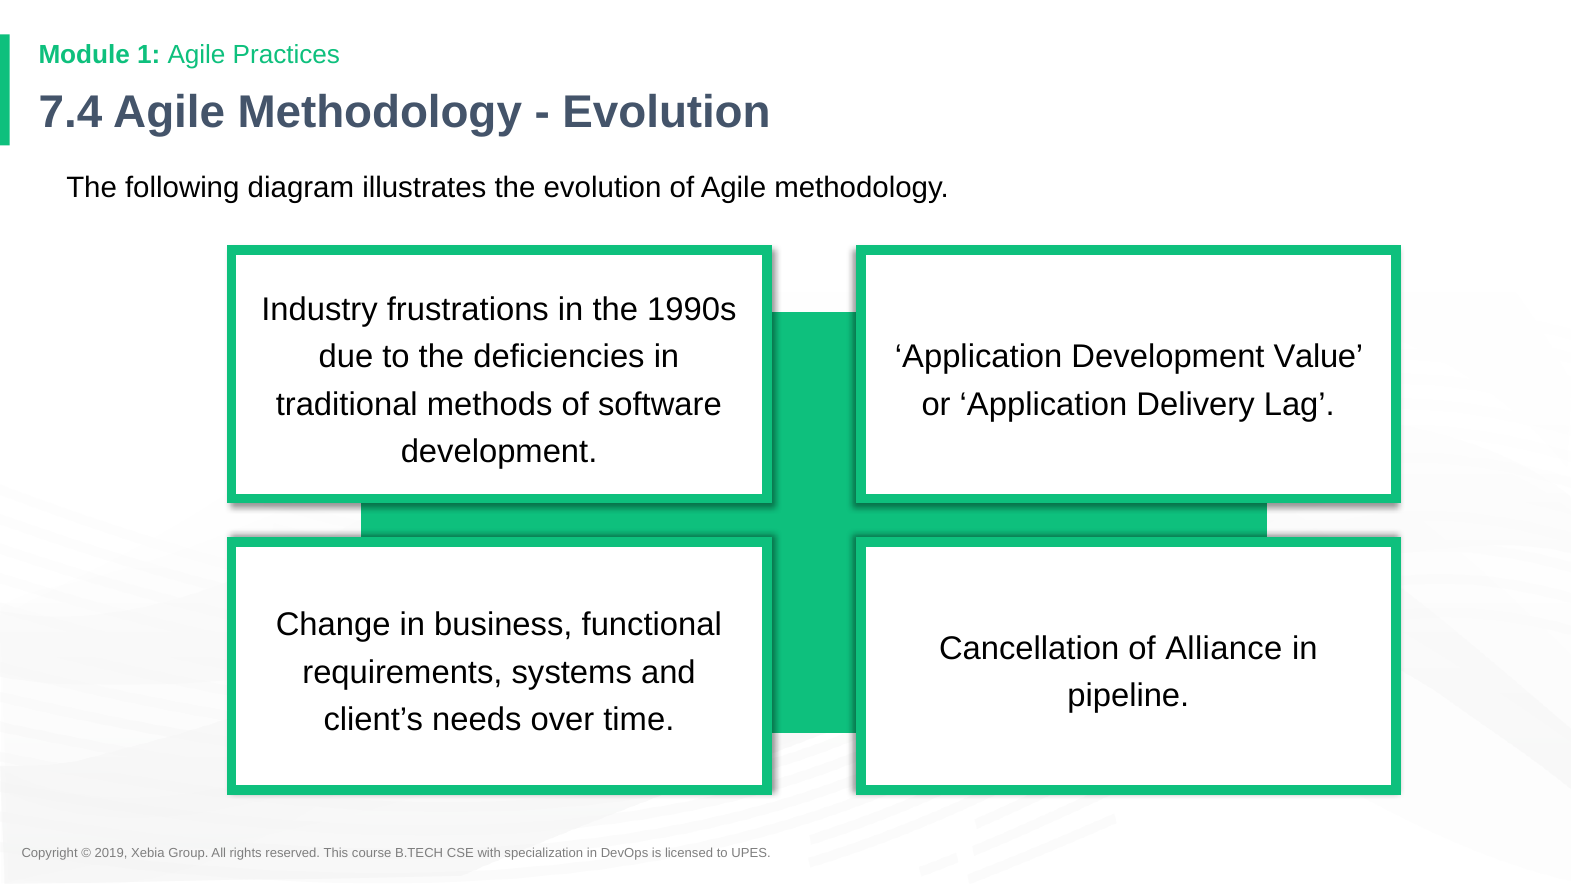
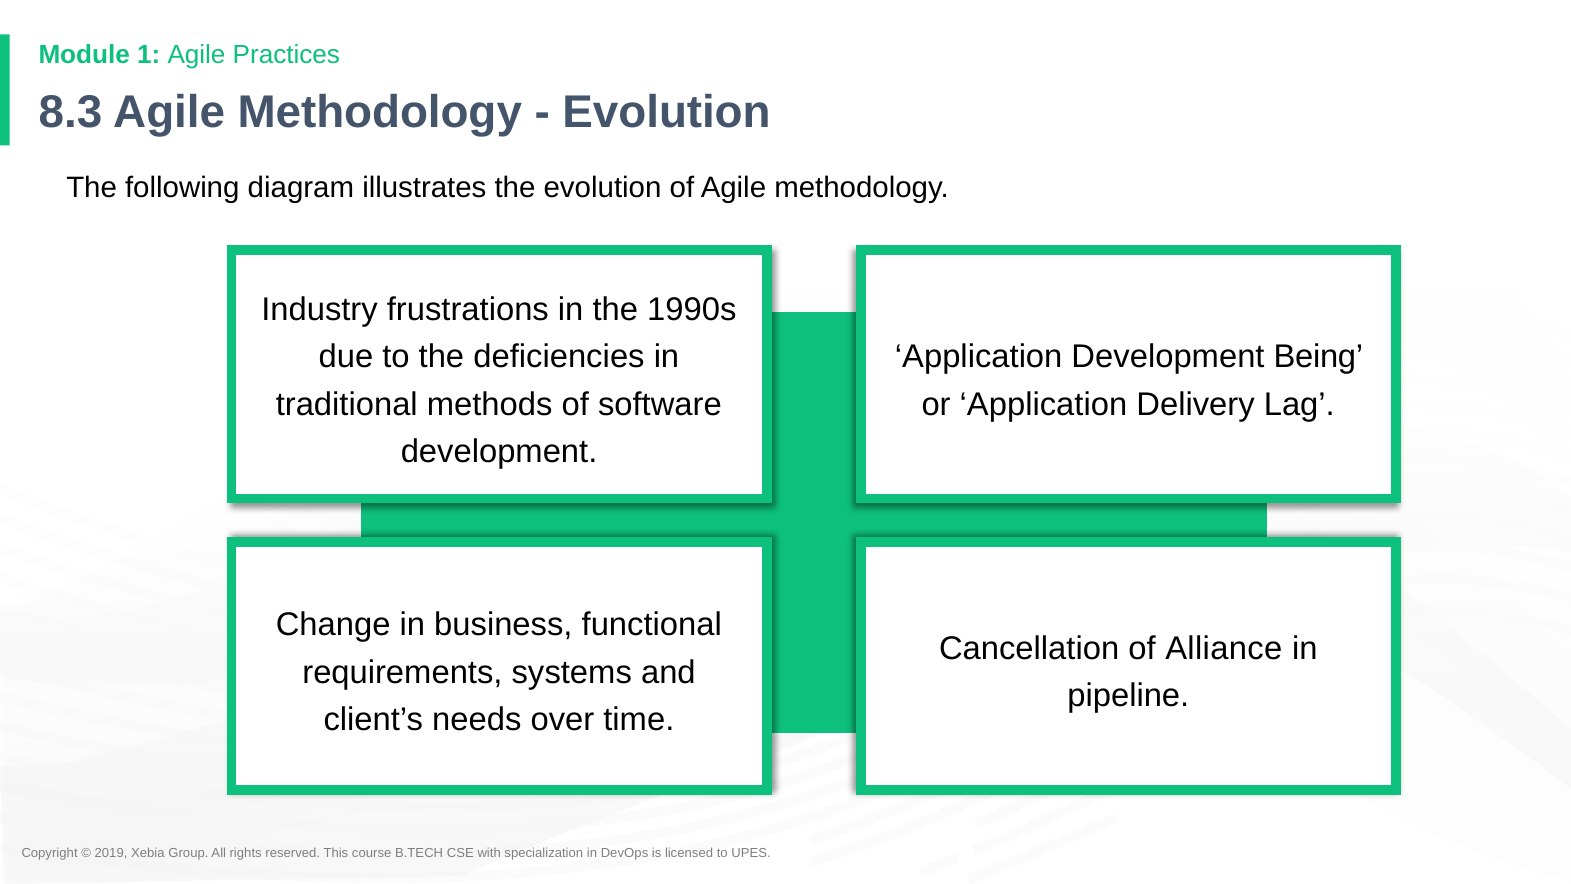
7.4: 7.4 -> 8.3
Value: Value -> Being
